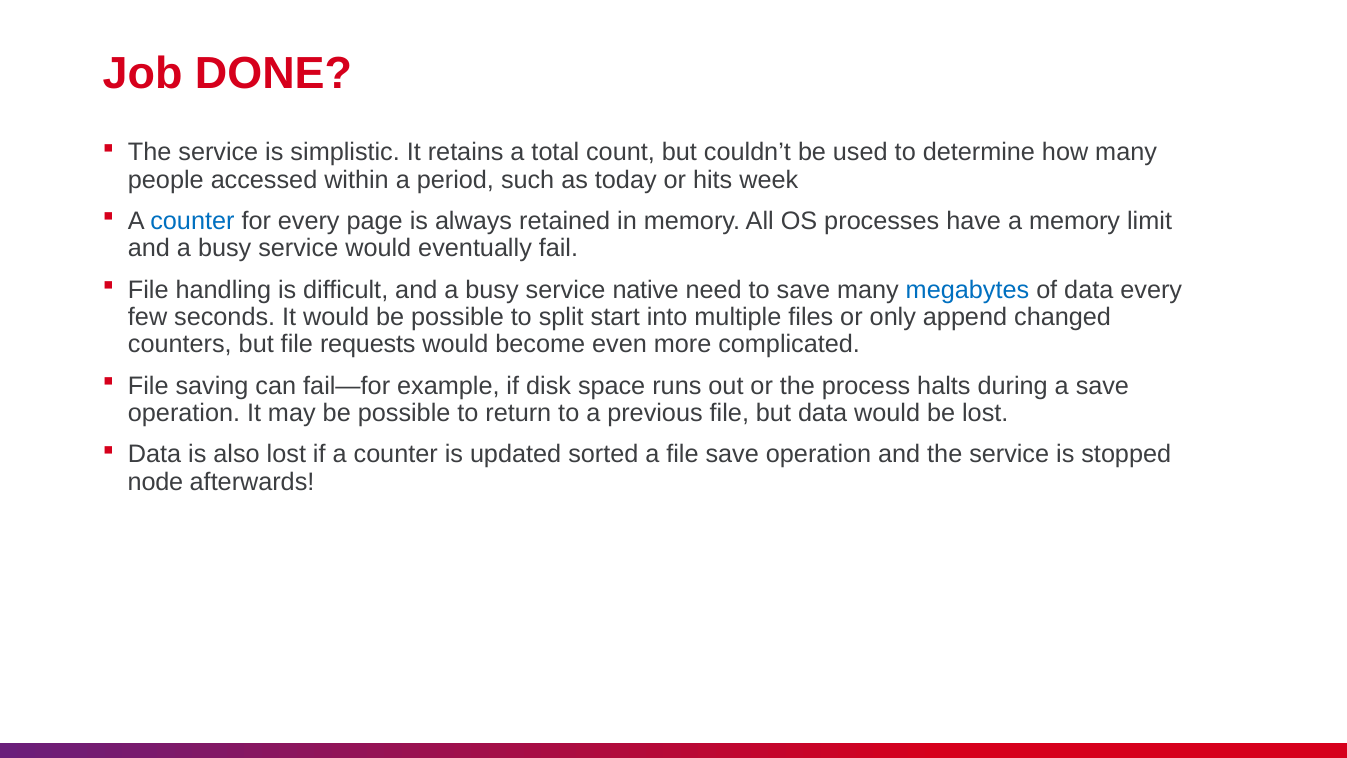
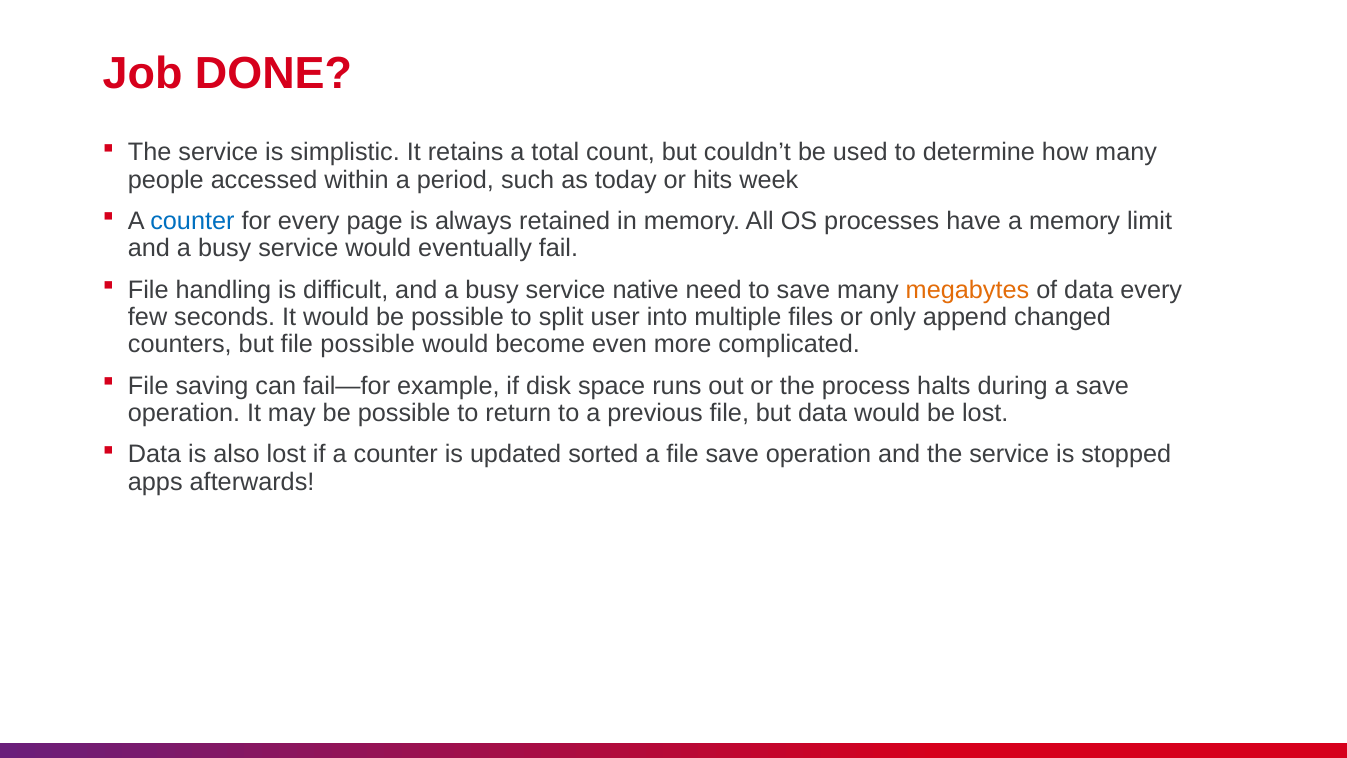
megabytes colour: blue -> orange
start: start -> user
file requests: requests -> possible
node: node -> apps
